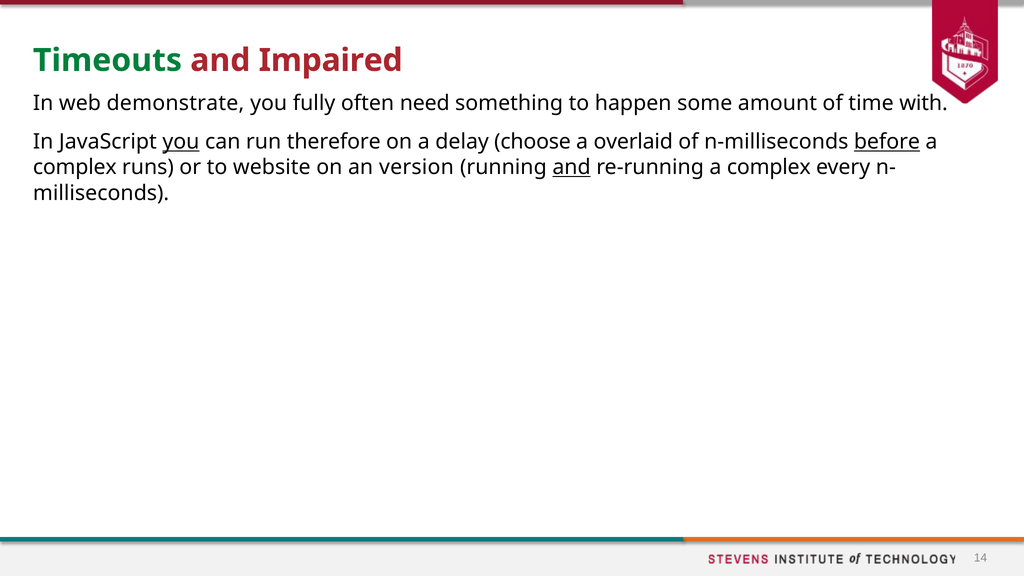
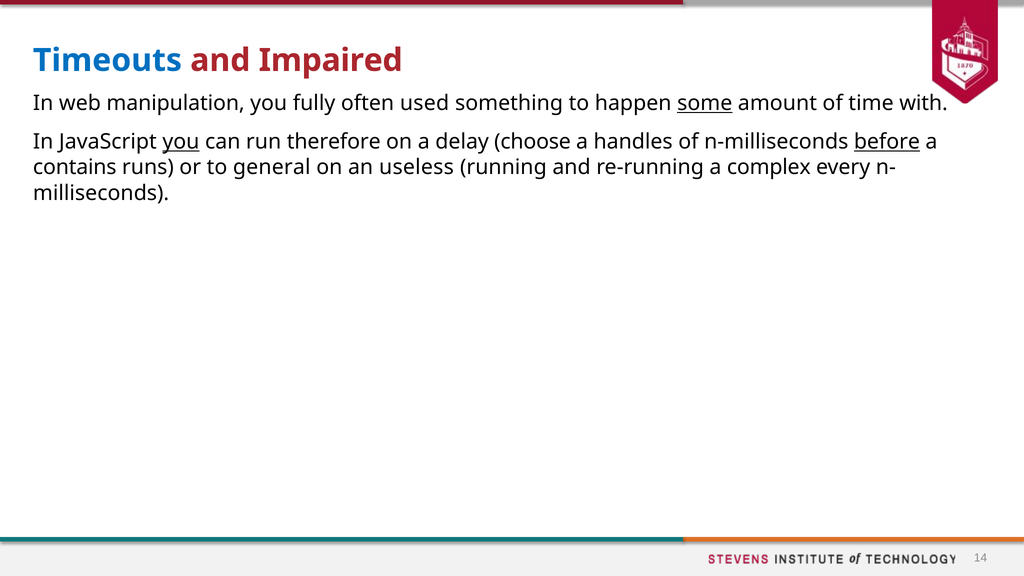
Timeouts colour: green -> blue
demonstrate: demonstrate -> manipulation
need: need -> used
some underline: none -> present
overlaid: overlaid -> handles
complex at (75, 167): complex -> contains
website: website -> general
version: version -> useless
and at (572, 167) underline: present -> none
